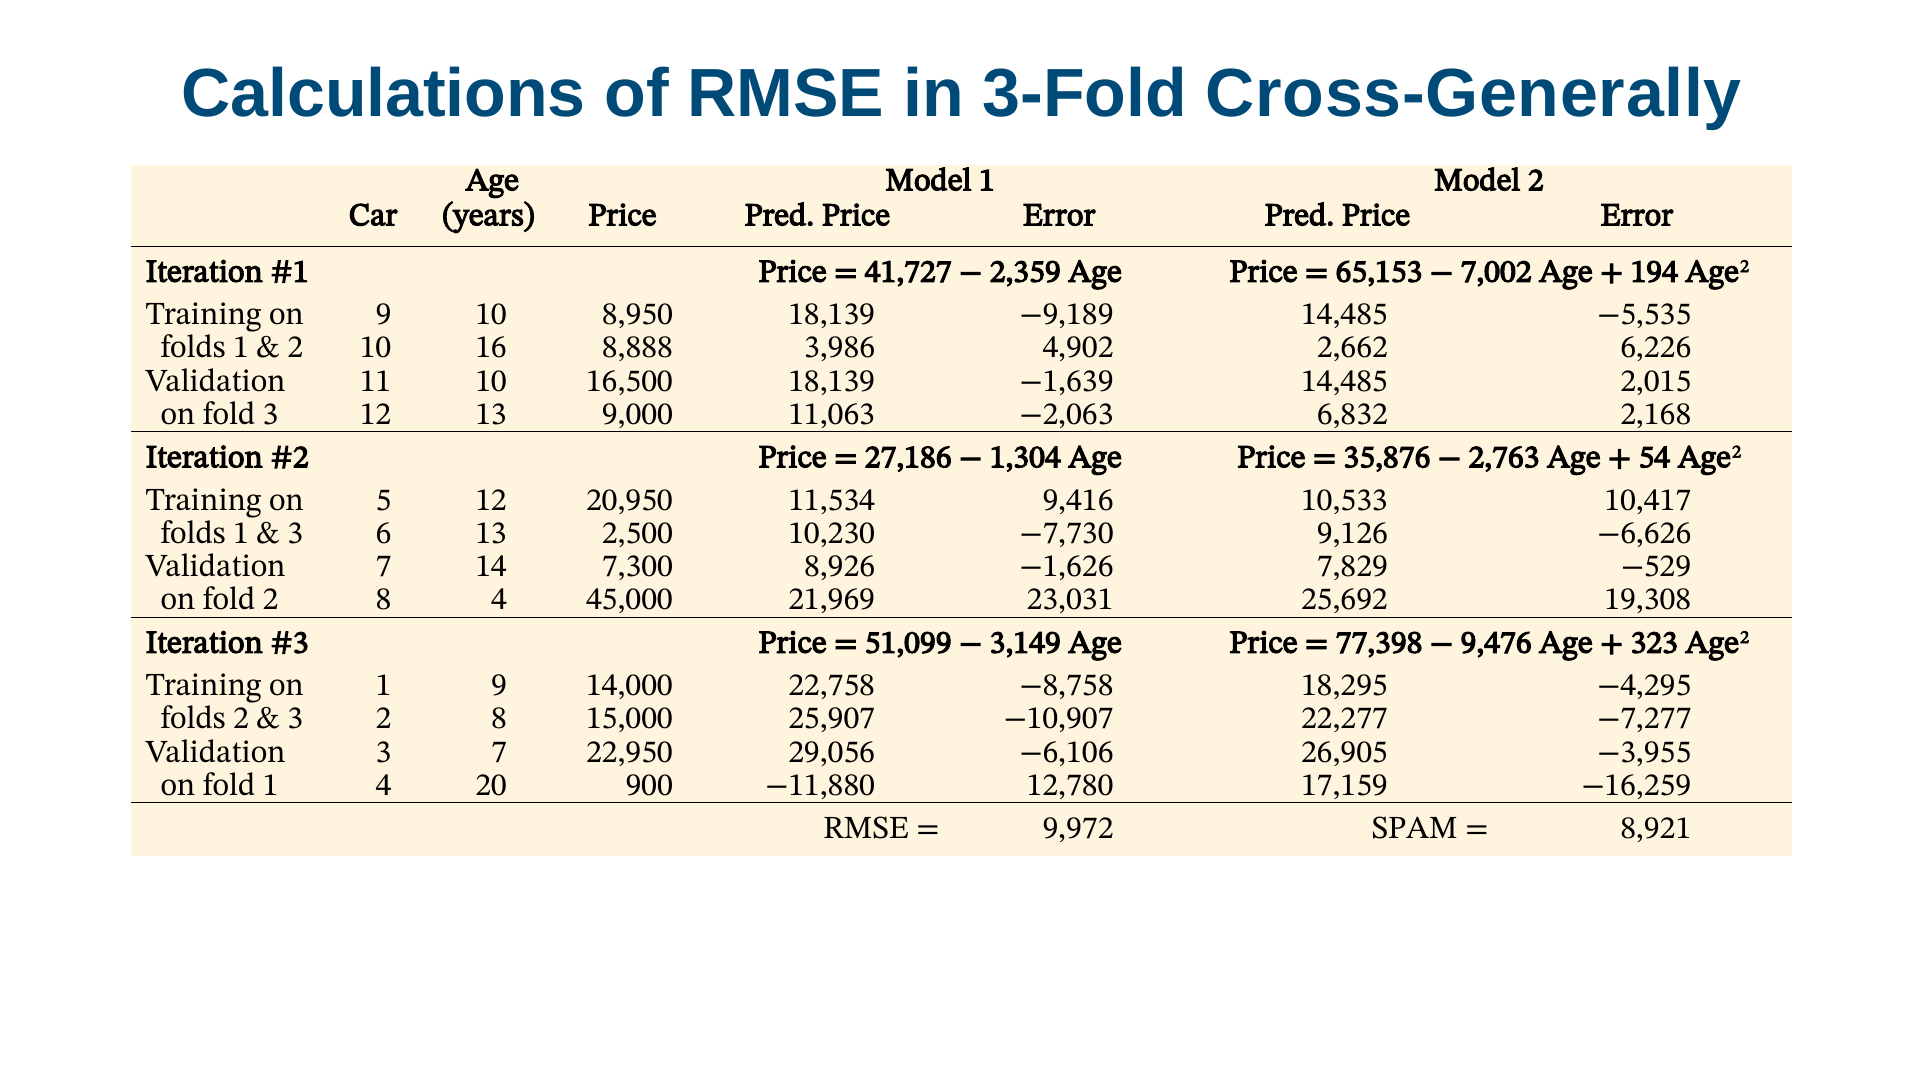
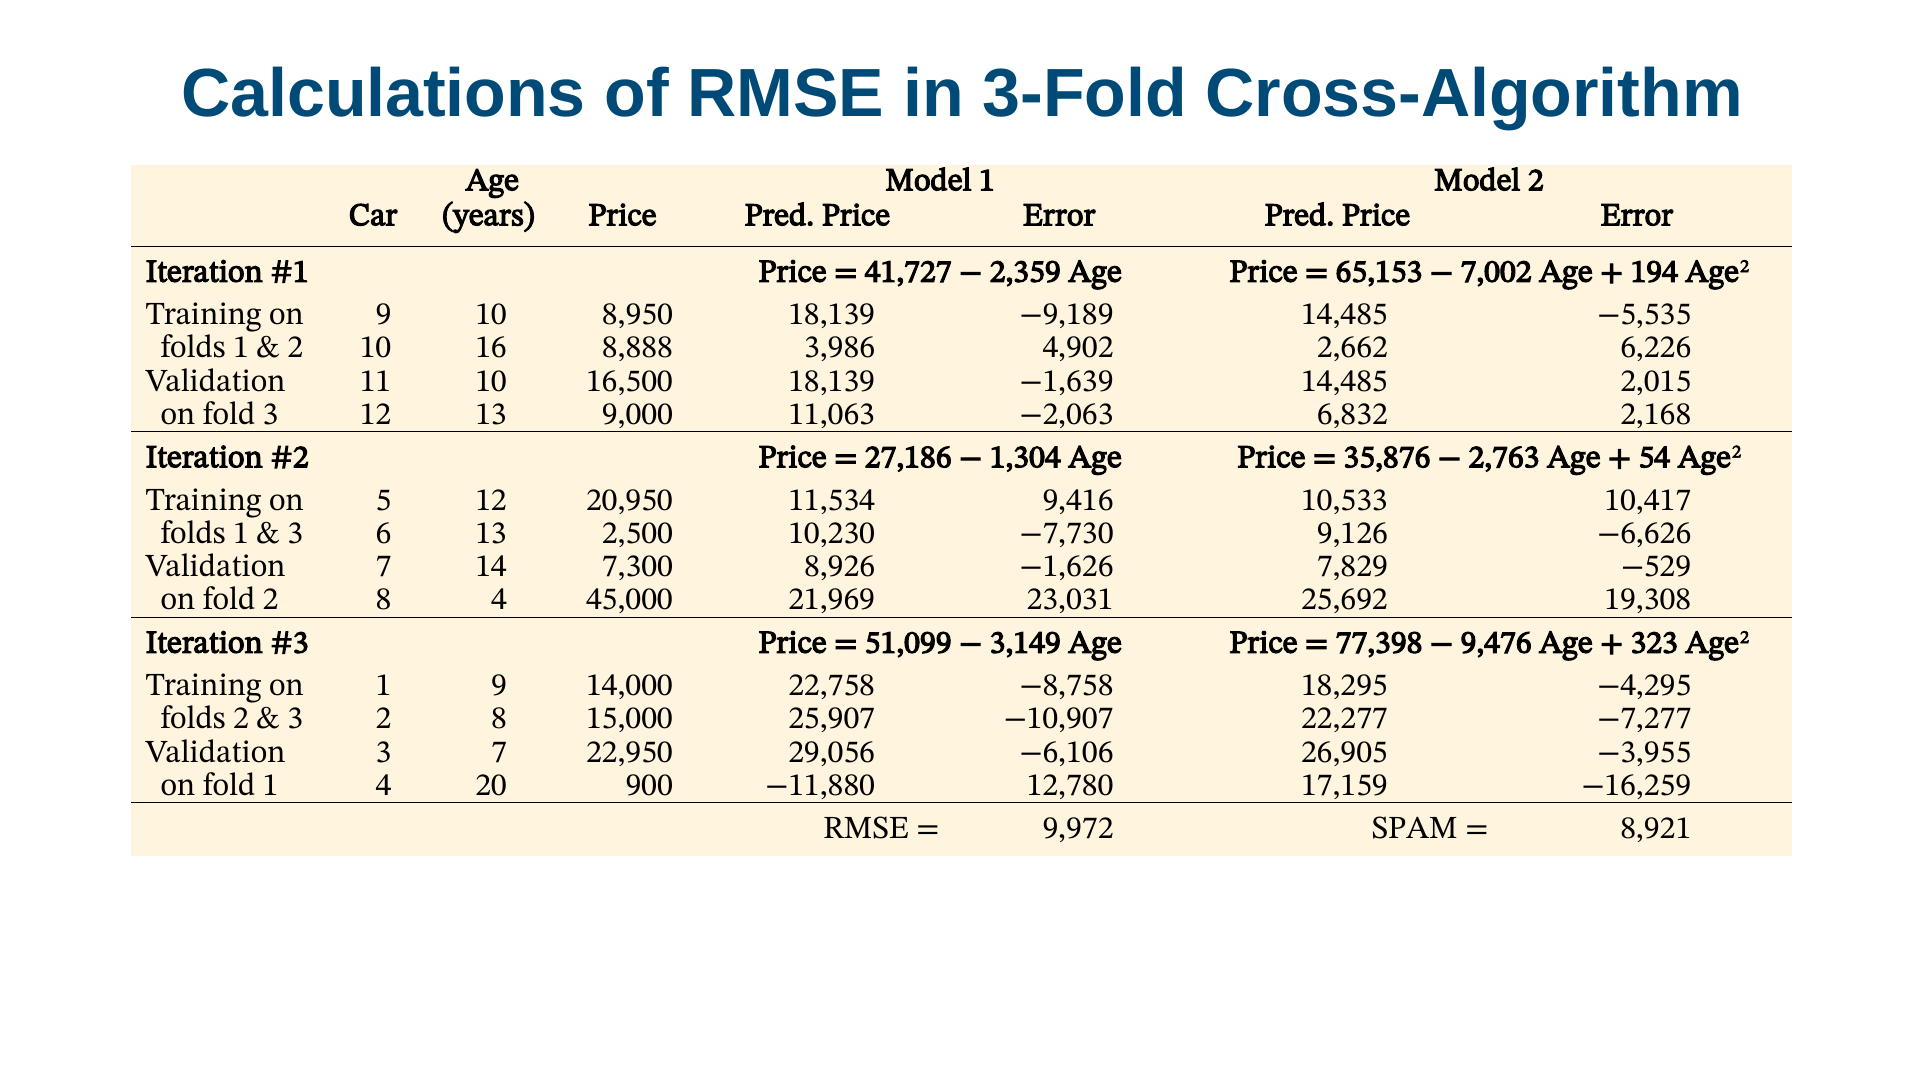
Cross-Generally: Cross-Generally -> Cross-Algorithm
